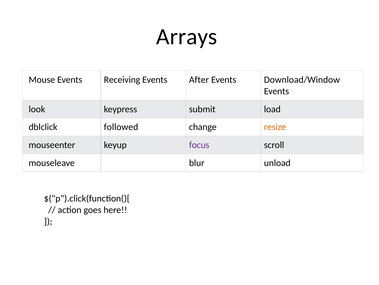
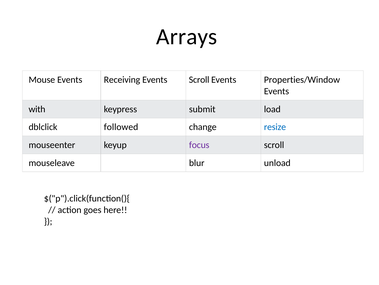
Events After: After -> Scroll
Download/Window: Download/Window -> Properties/Window
look: look -> with
resize colour: orange -> blue
